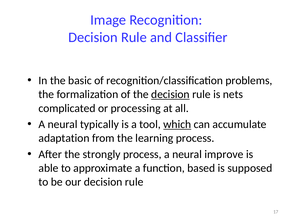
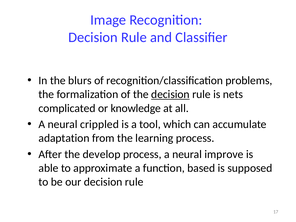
basic: basic -> blurs
processing: processing -> knowledge
typically: typically -> crippled
which underline: present -> none
strongly: strongly -> develop
